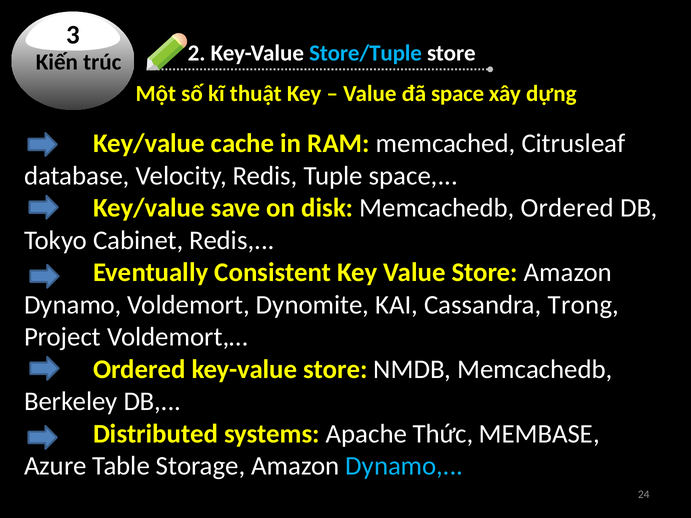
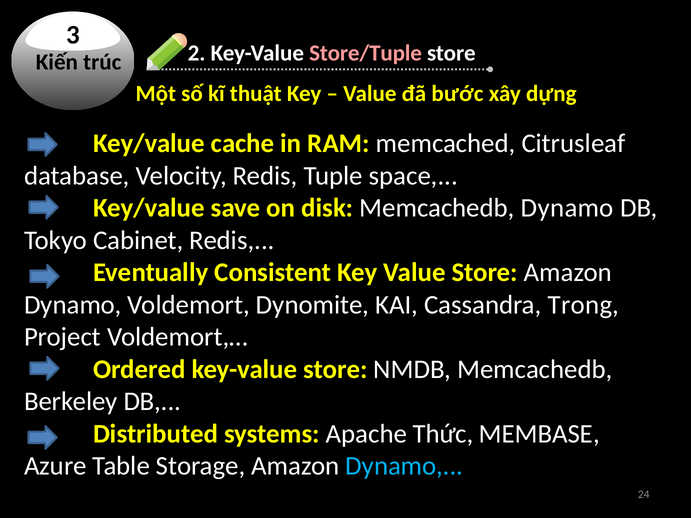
Store/Tuple colour: light blue -> pink
đã space: space -> bước
Memcachedb Ordered: Ordered -> Dynamo
